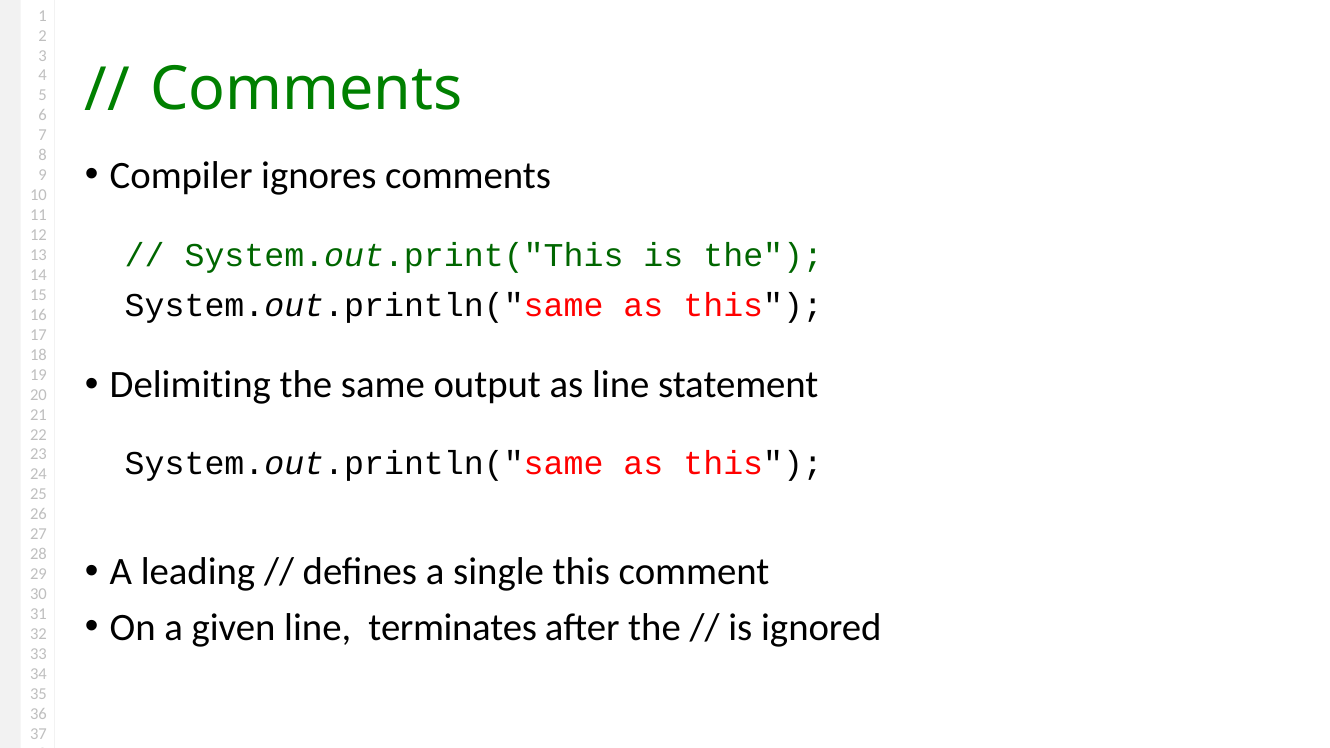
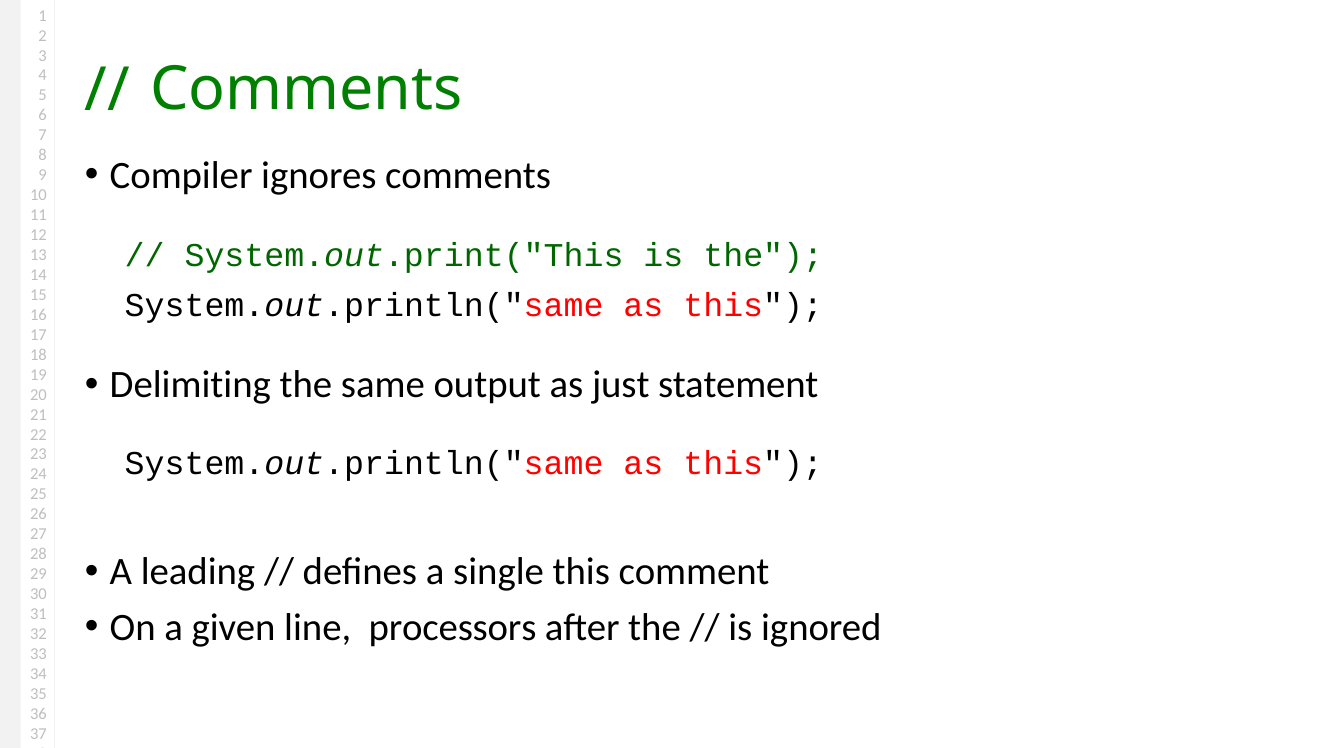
as line: line -> just
terminates: terminates -> processors
